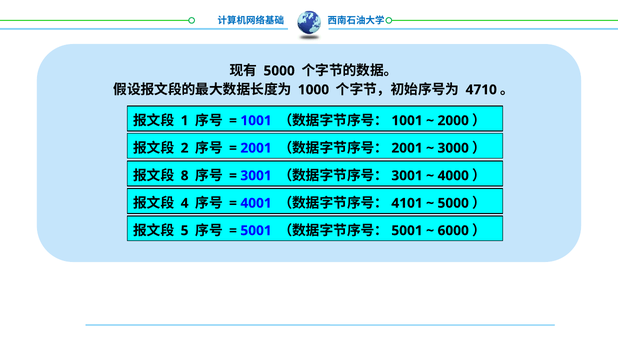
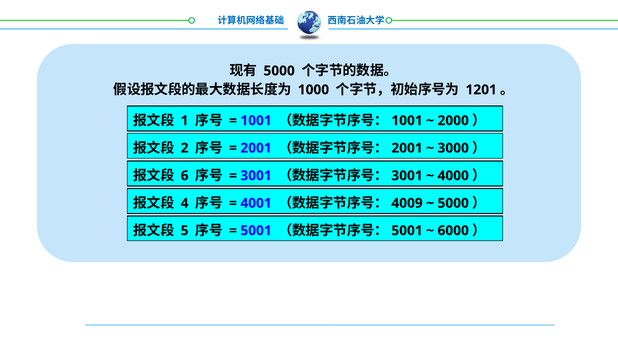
4710: 4710 -> 1201
8: 8 -> 6
4101: 4101 -> 4009
